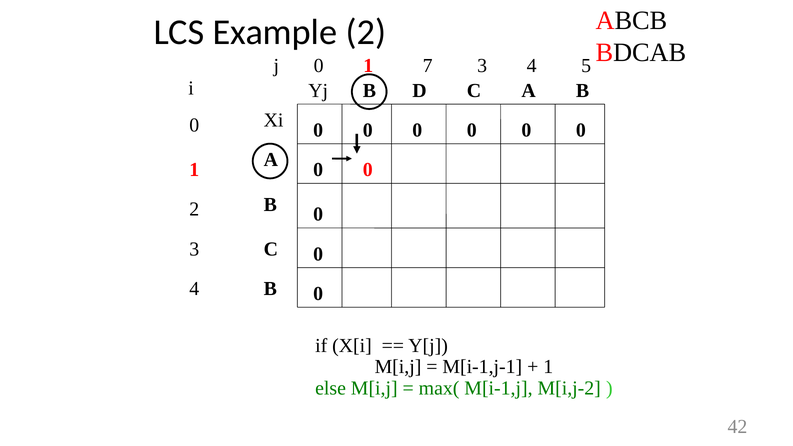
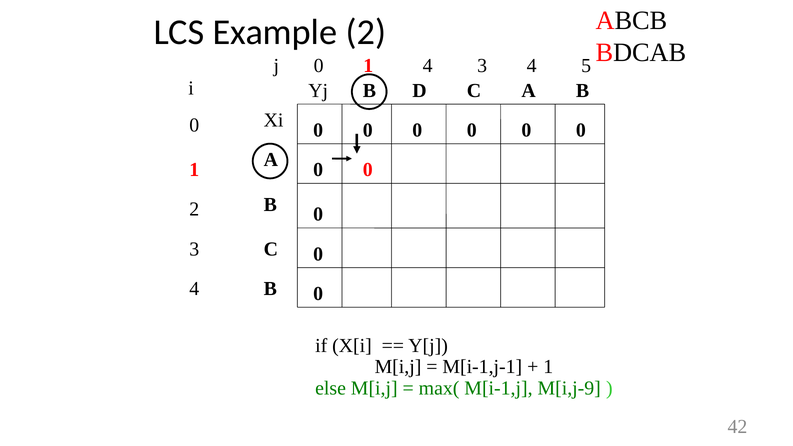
1 7: 7 -> 4
M[i,j-2: M[i,j-2 -> M[i,j-9
